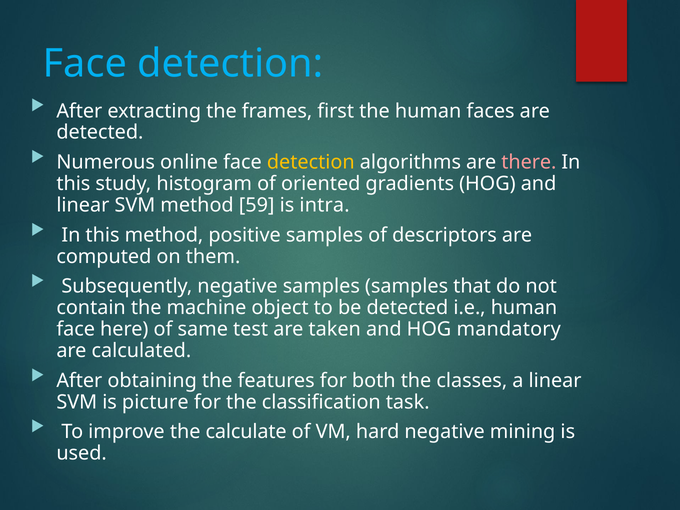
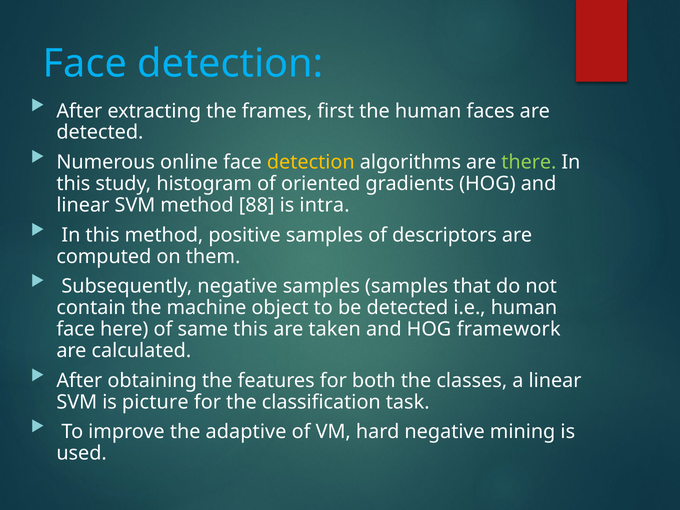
there colour: pink -> light green
59: 59 -> 88
same test: test -> this
mandatory: mandatory -> framework
calculate: calculate -> adaptive
